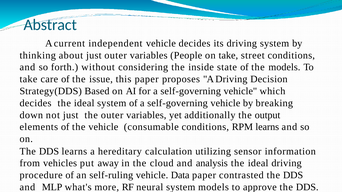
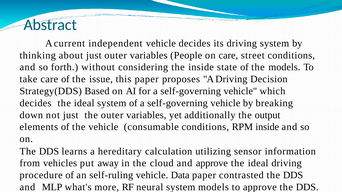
on take: take -> care
RPM learns: learns -> inside
and analysis: analysis -> approve
